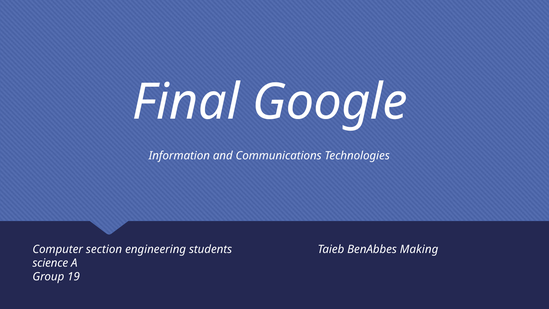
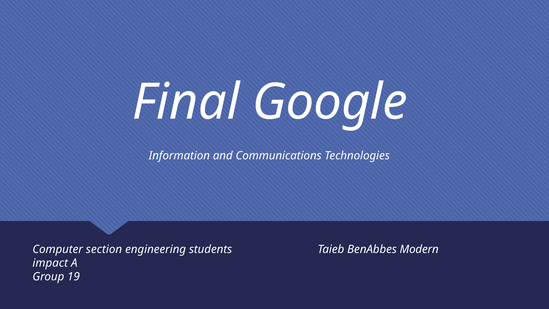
Making: Making -> Modern
science: science -> impact
